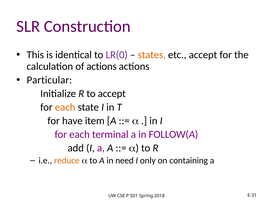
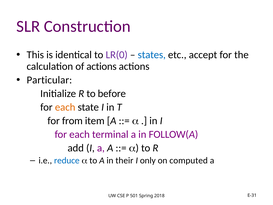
states colour: orange -> blue
to accept: accept -> before
have: have -> from
reduce colour: orange -> blue
need: need -> their
containing: containing -> computed
